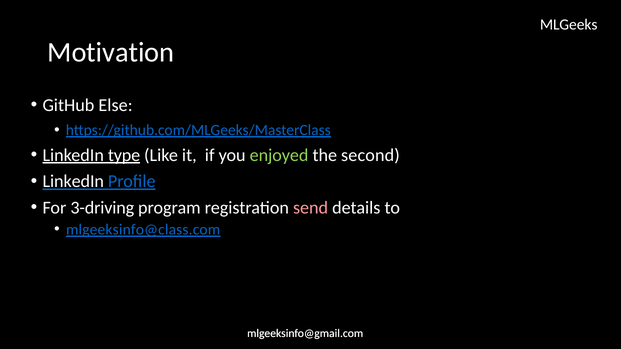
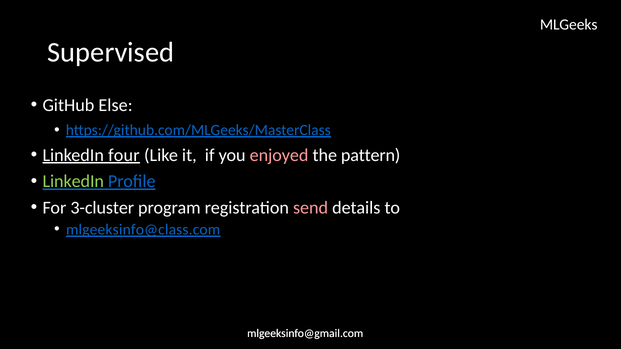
Motivation: Motivation -> Supervised
type: type -> four
enjoyed colour: light green -> pink
second: second -> pattern
LinkedIn at (73, 182) colour: white -> light green
3-driving: 3-driving -> 3-cluster
